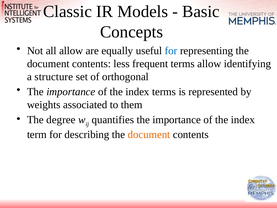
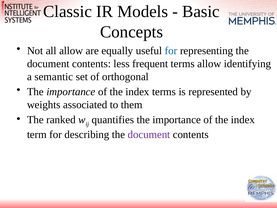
structure: structure -> semantic
degree: degree -> ranked
document at (149, 134) colour: orange -> purple
